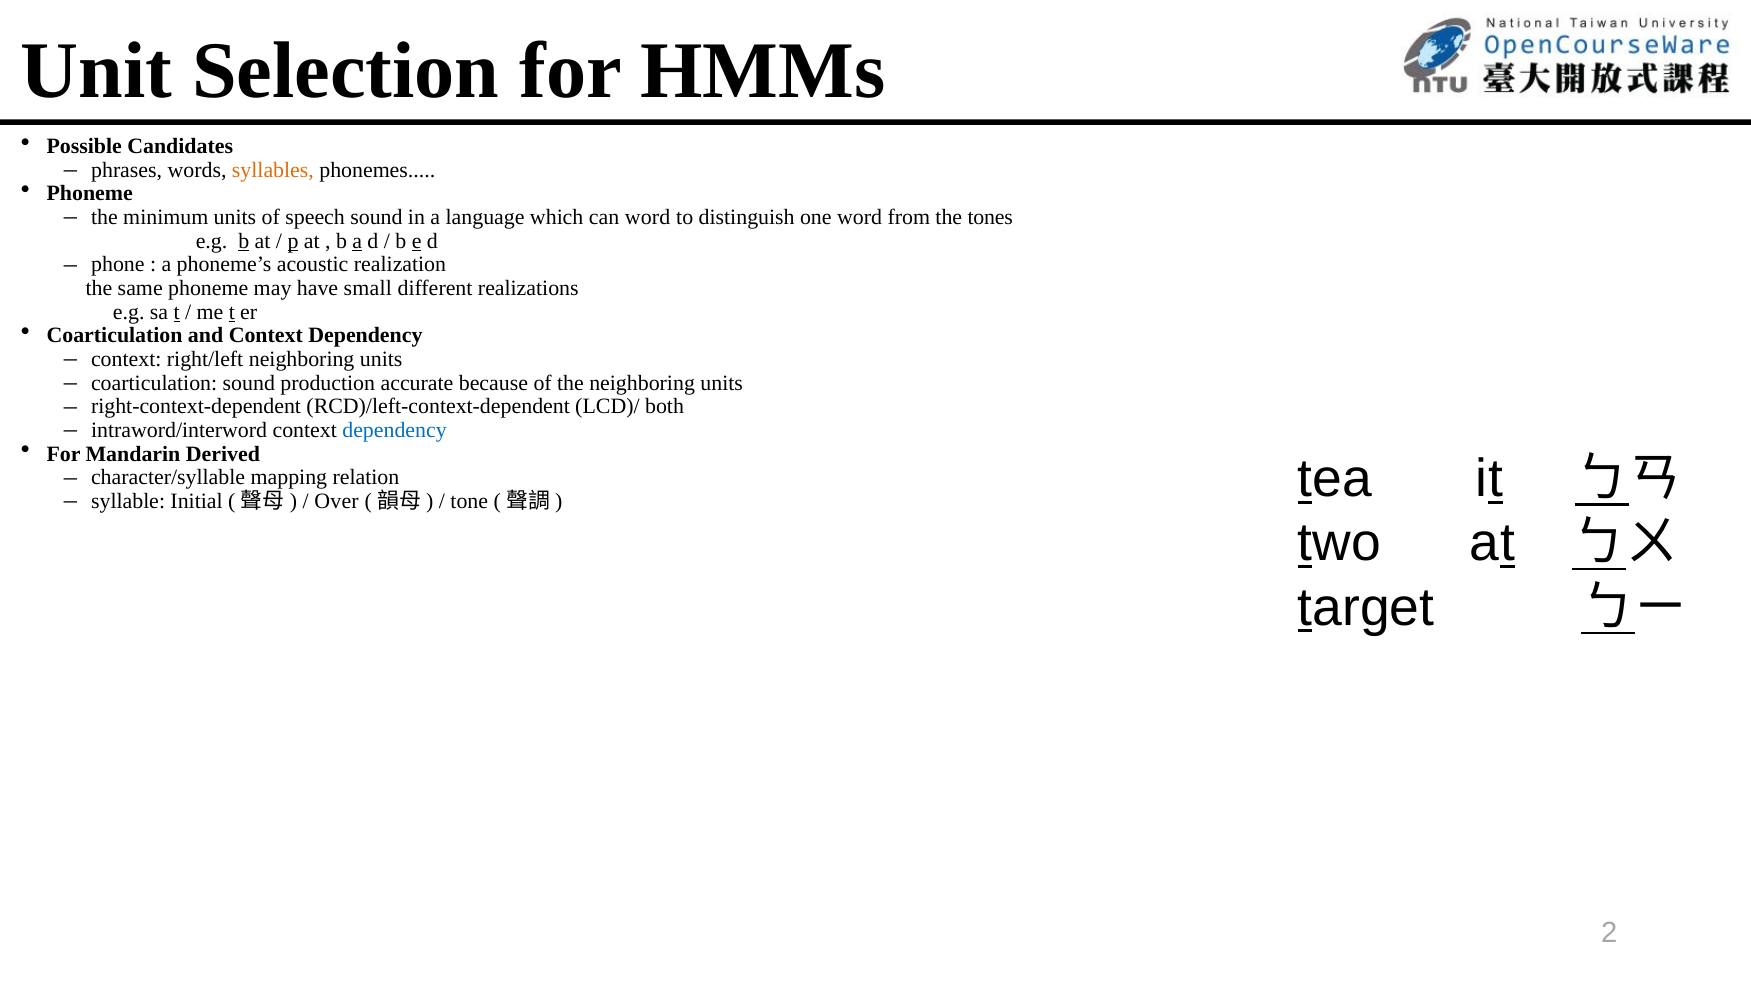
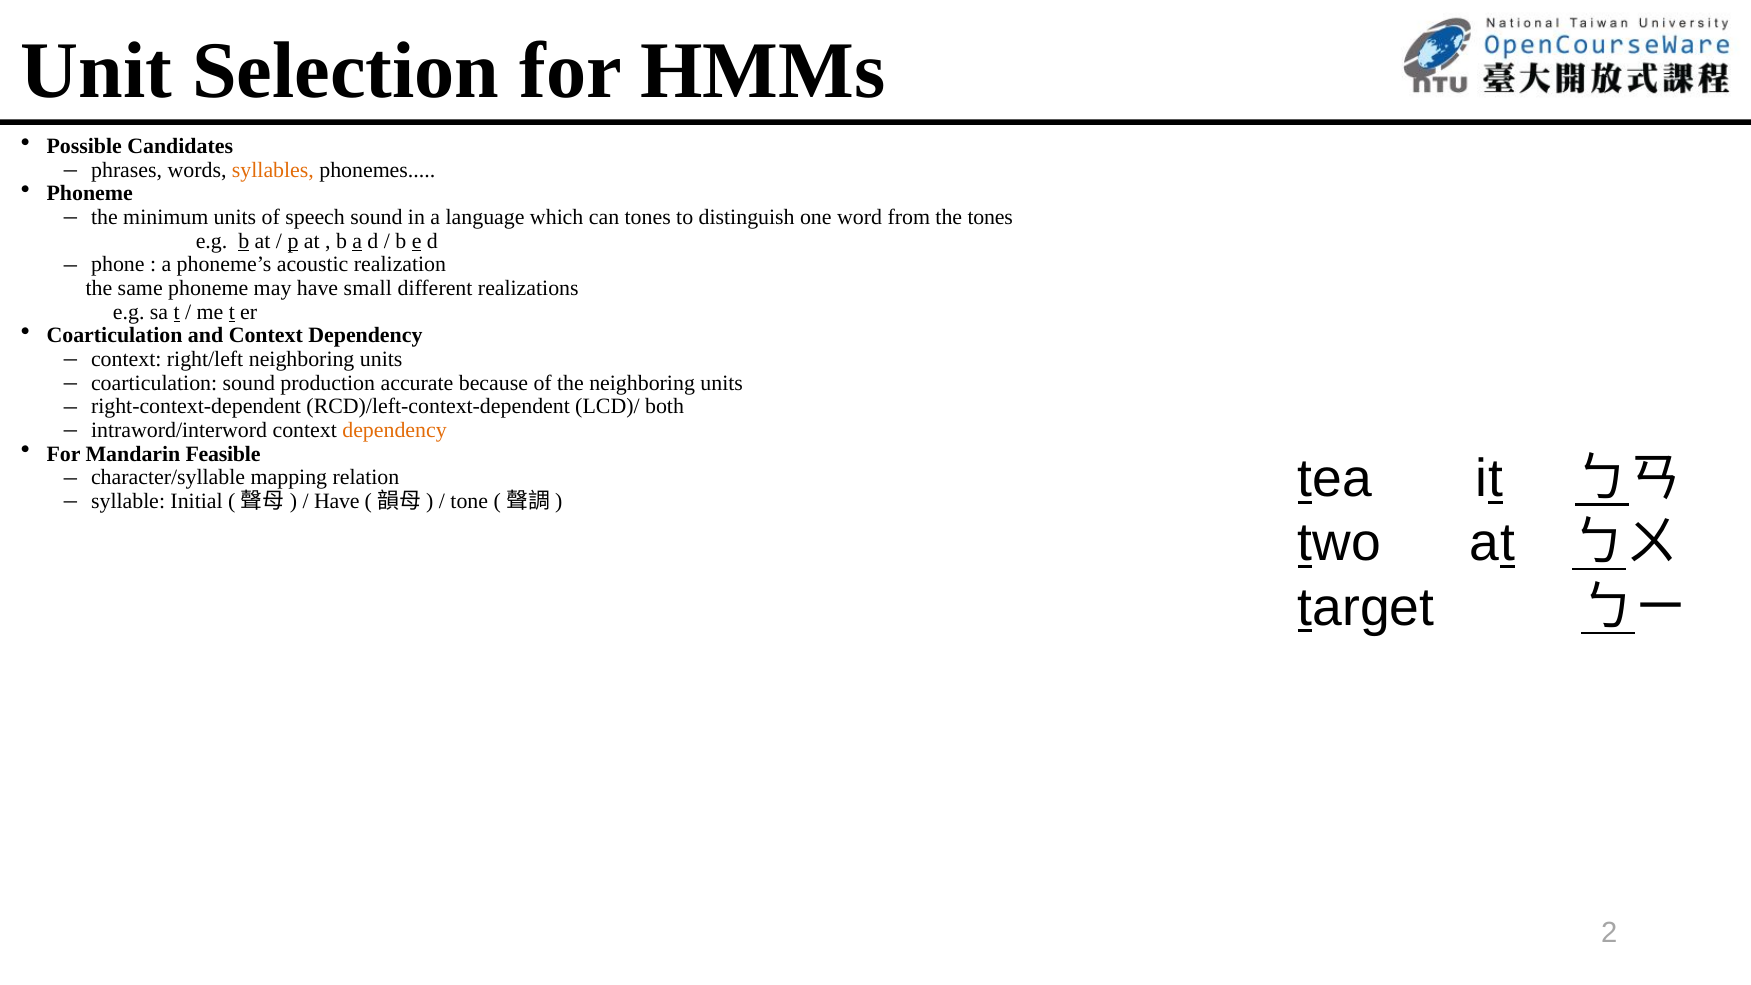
can word: word -> tones
dependency at (395, 430) colour: blue -> orange
Derived: Derived -> Feasible
Over at (337, 501): Over -> Have
